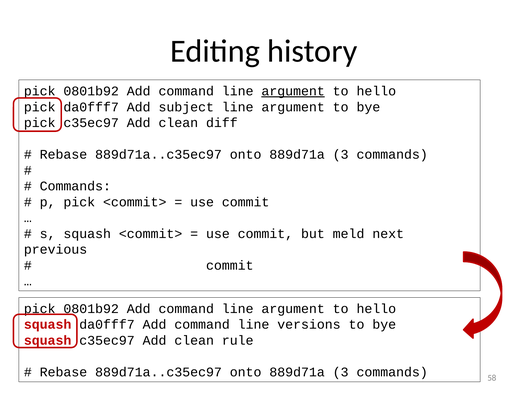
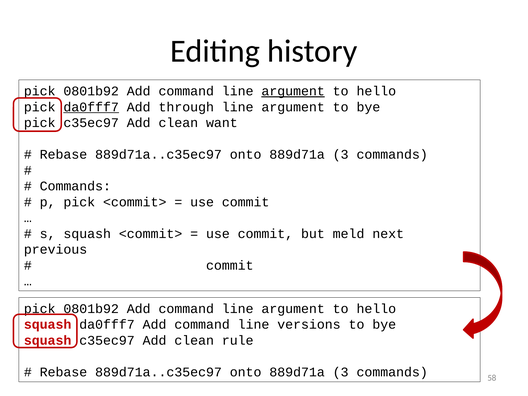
da0fff7 at (91, 107) underline: none -> present
subject: subject -> through
diff: diff -> want
